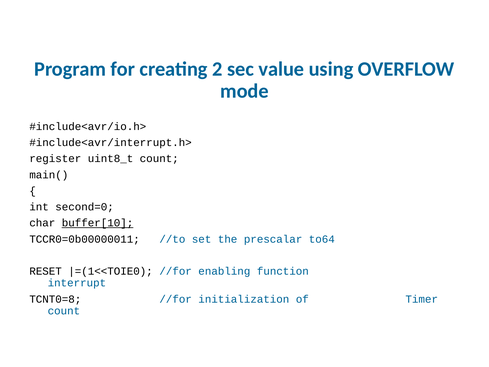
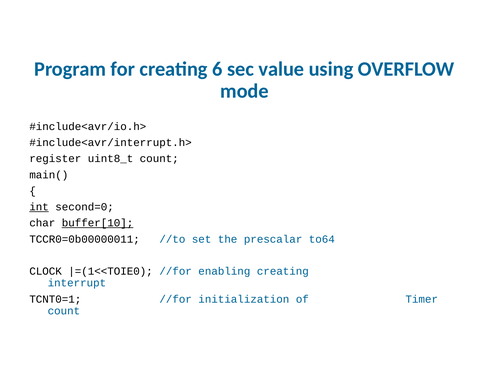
2: 2 -> 6
int underline: none -> present
RESET: RESET -> CLOCK
enabling function: function -> creating
TCNT0=8: TCNT0=8 -> TCNT0=1
